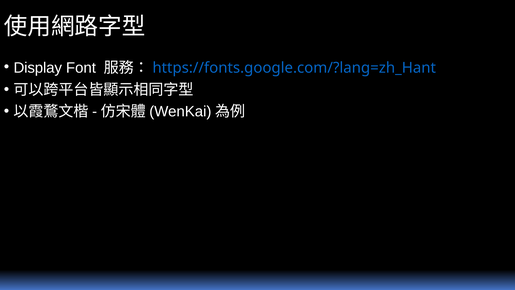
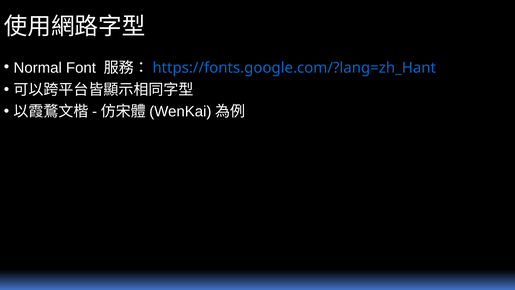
Display: Display -> Normal
